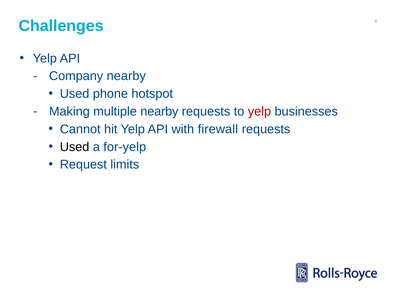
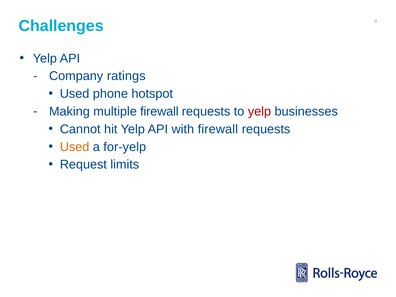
Company nearby: nearby -> ratings
multiple nearby: nearby -> firewall
Used at (75, 147) colour: black -> orange
